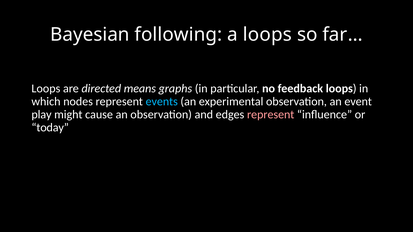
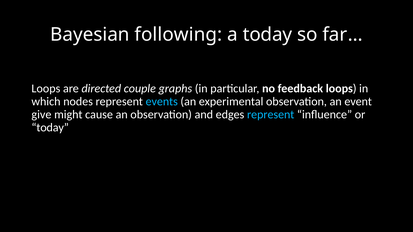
a loops: loops -> today
means: means -> couple
play: play -> give
represent at (271, 115) colour: pink -> light blue
